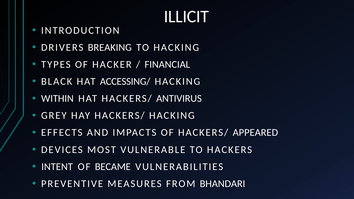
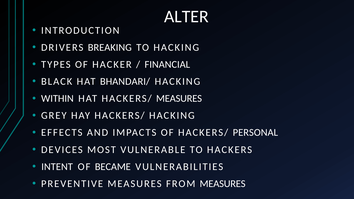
ILLICIT: ILLICIT -> ALTER
ACCESSING/: ACCESSING/ -> BHANDARI/
HACKERS/ ANTIVIRUS: ANTIVIRUS -> MEASURES
APPEARED: APPEARED -> PERSONAL
FROM BHANDARI: BHANDARI -> MEASURES
